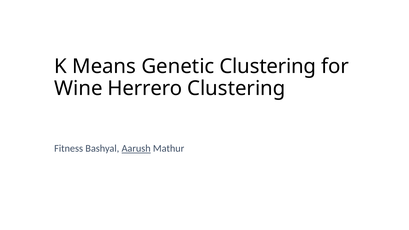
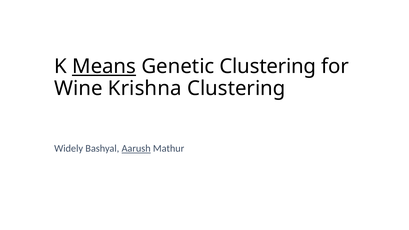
Means underline: none -> present
Herrero: Herrero -> Krishna
Fitness: Fitness -> Widely
